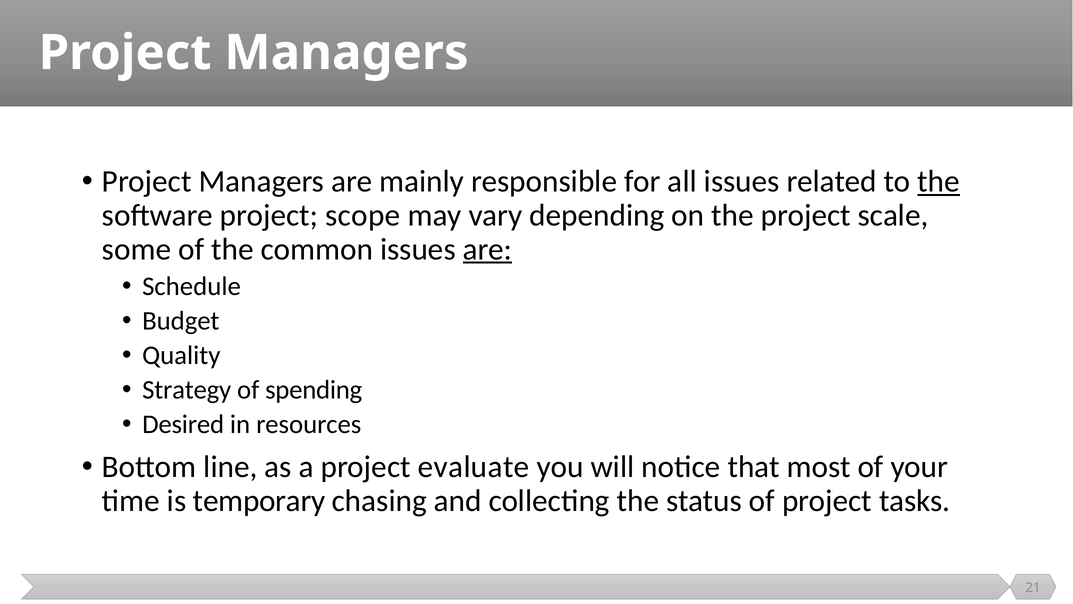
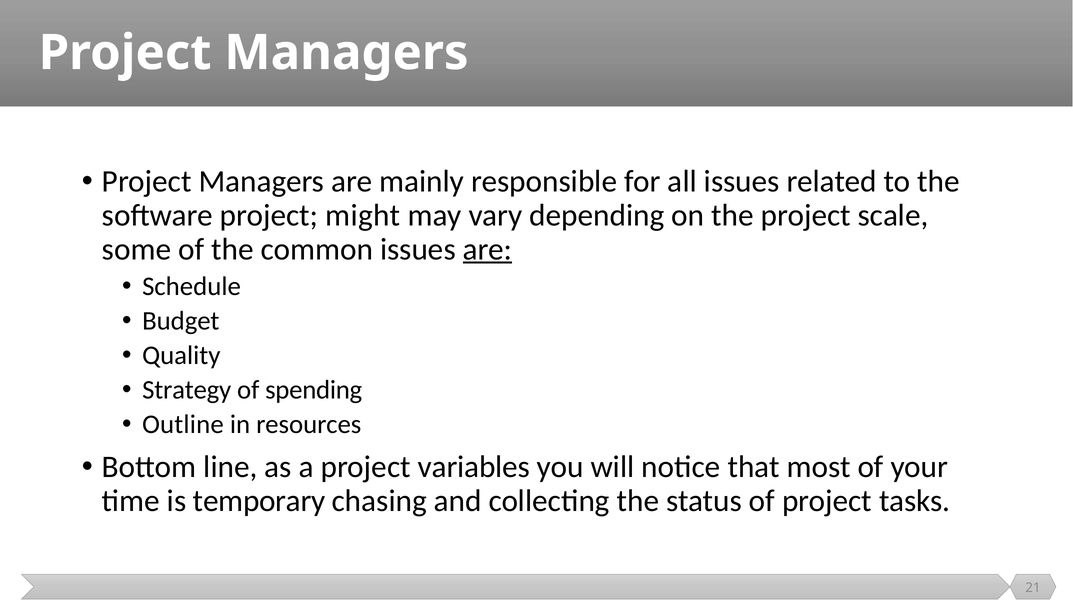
the at (939, 181) underline: present -> none
scope: scope -> might
Desired: Desired -> Outline
evaluate: evaluate -> variables
